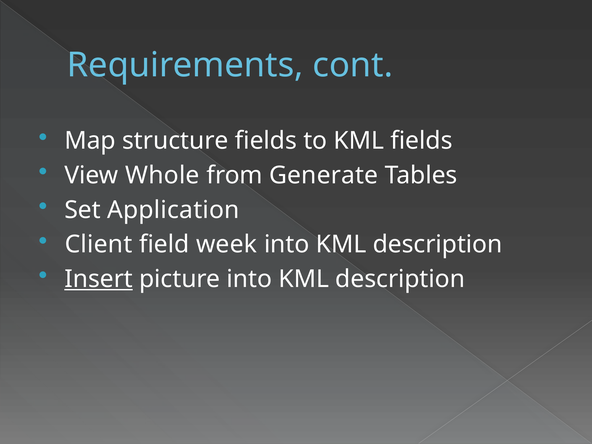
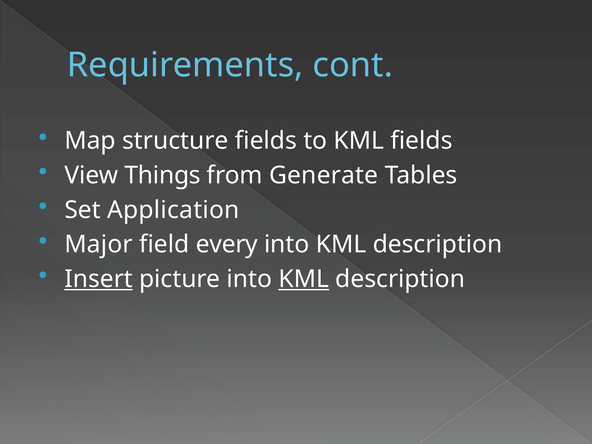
Whole: Whole -> Things
Client: Client -> Major
week: week -> every
KML at (304, 279) underline: none -> present
